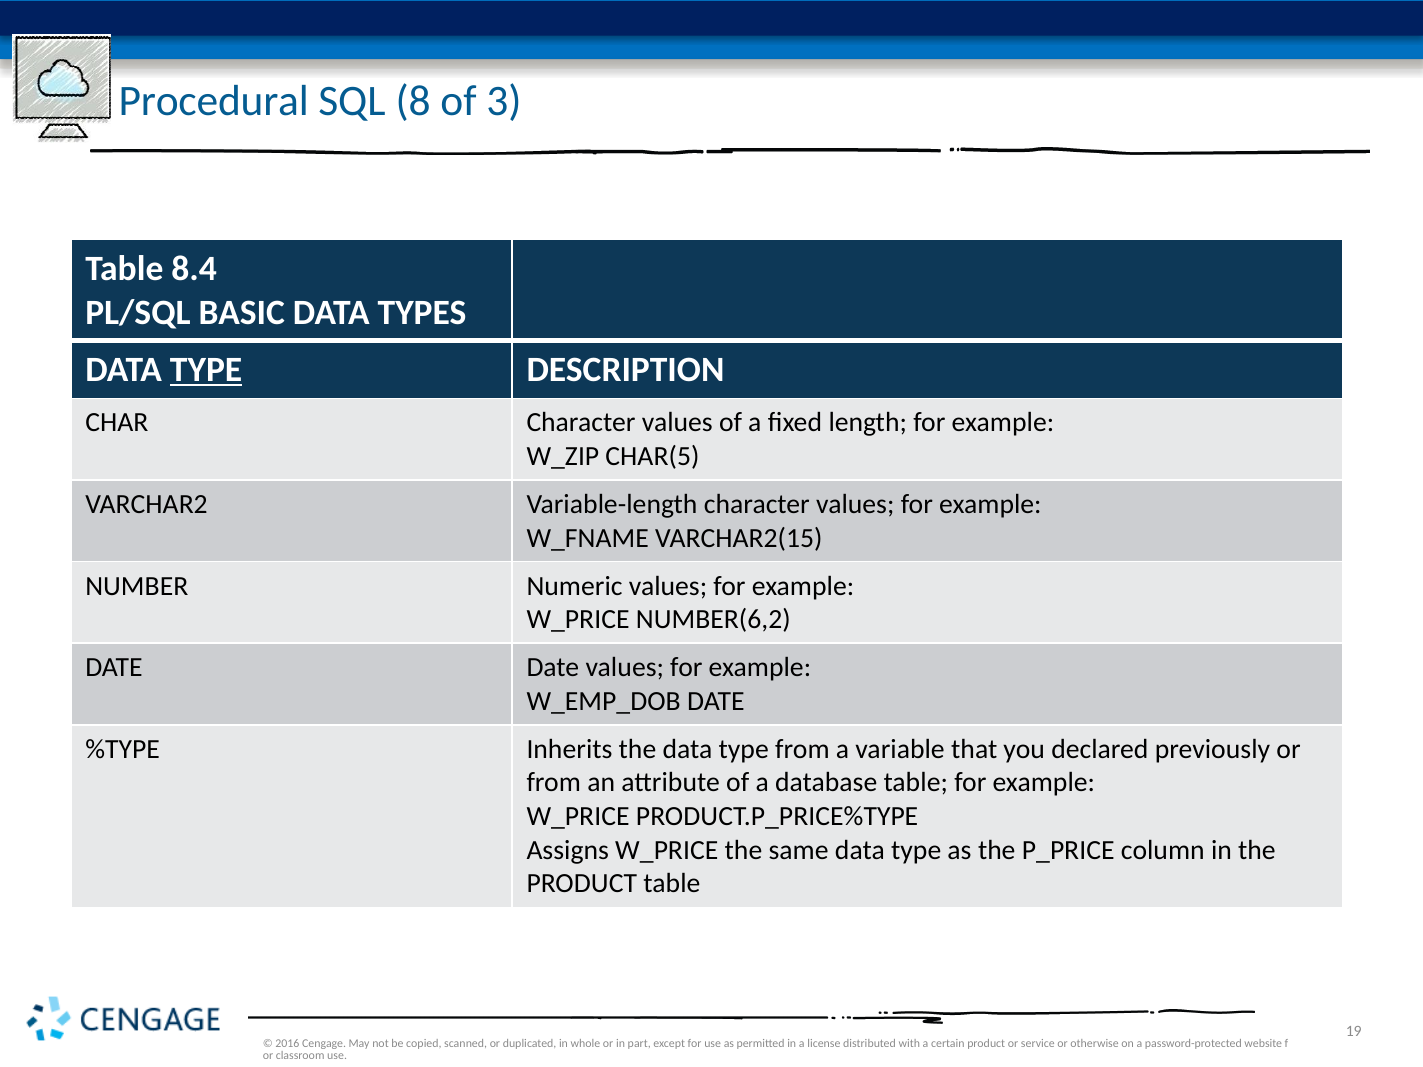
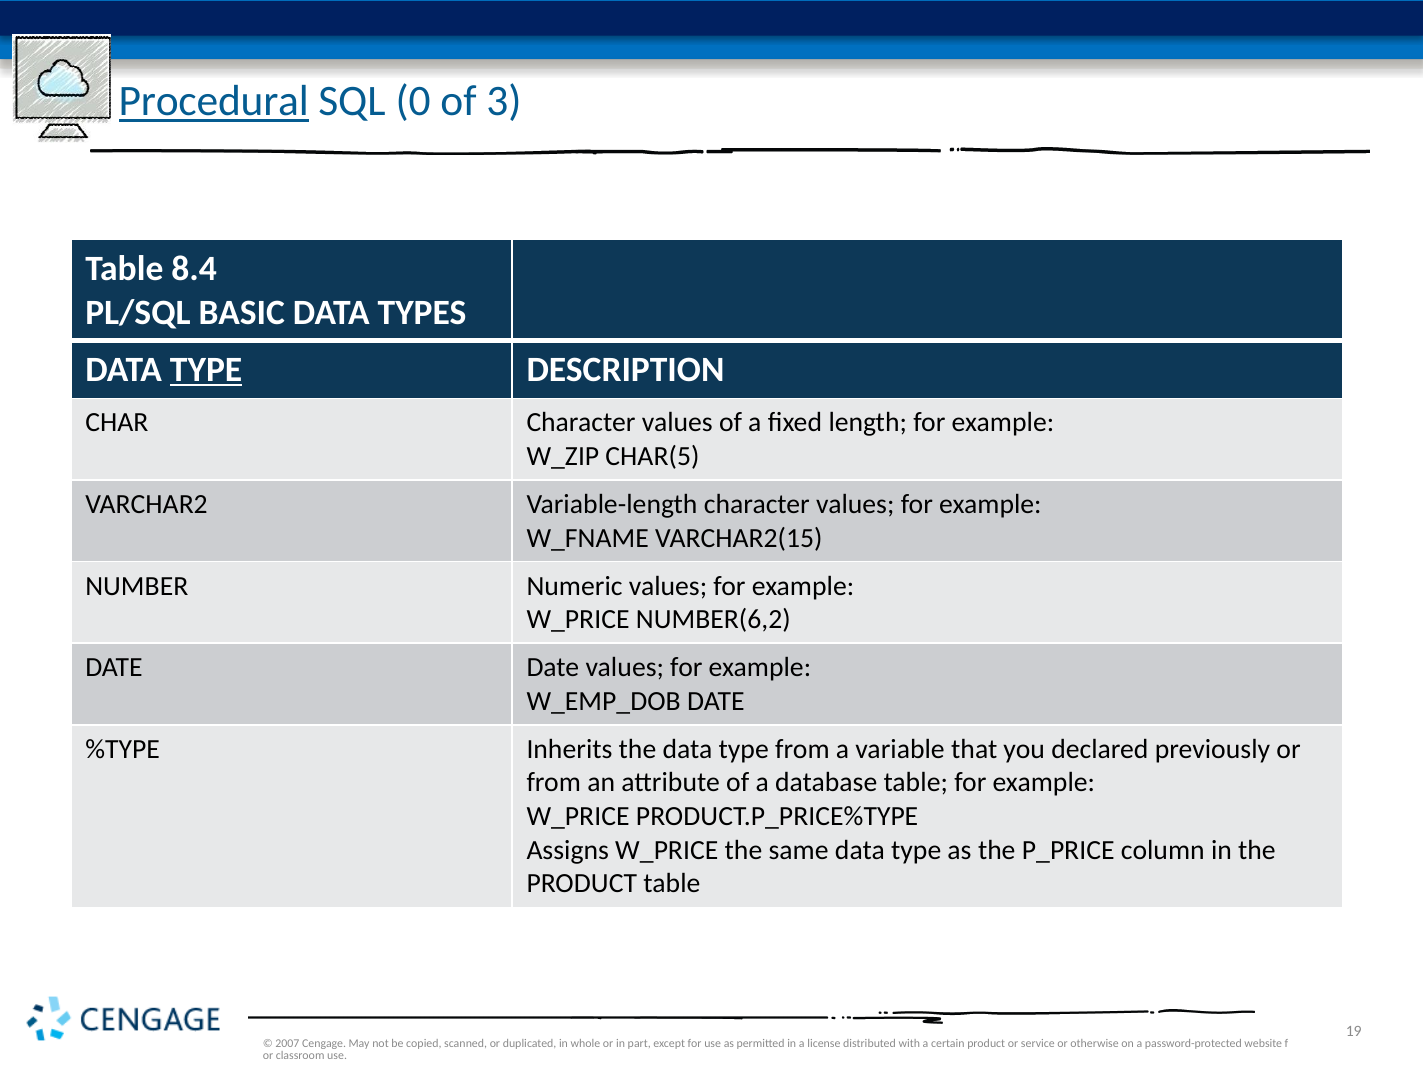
Procedural underline: none -> present
8: 8 -> 0
2016: 2016 -> 2007
